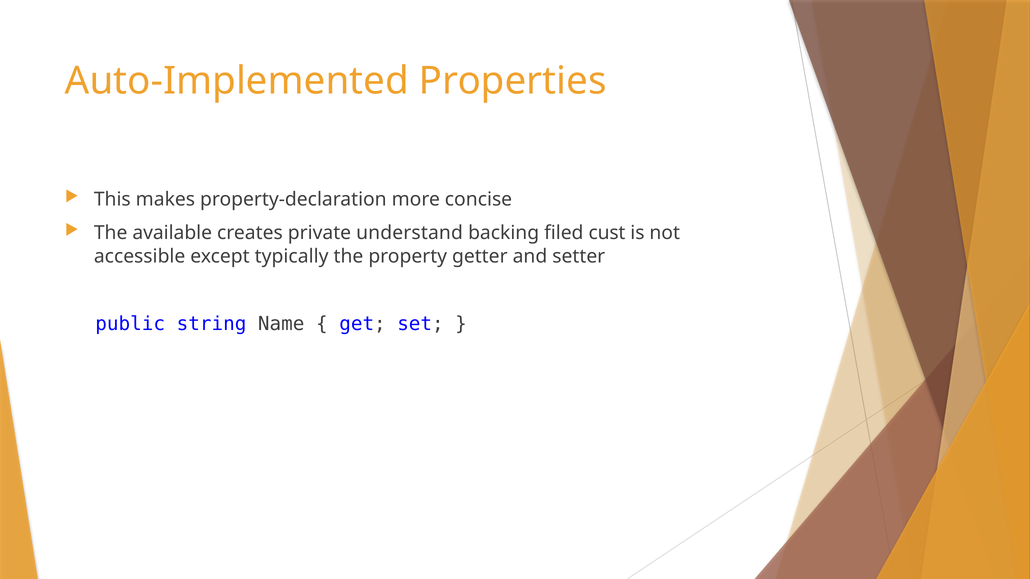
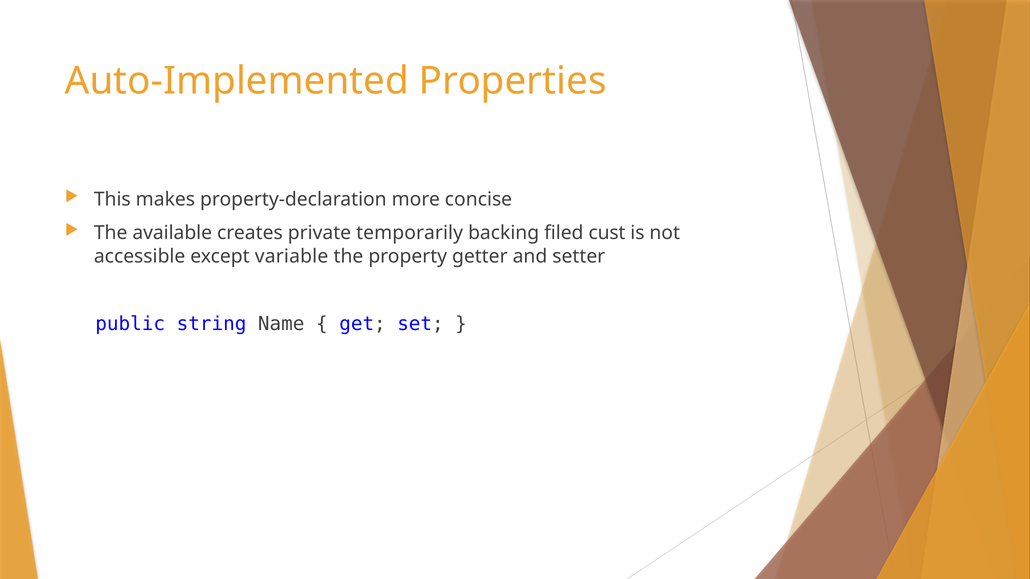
understand: understand -> temporarily
typically: typically -> variable
